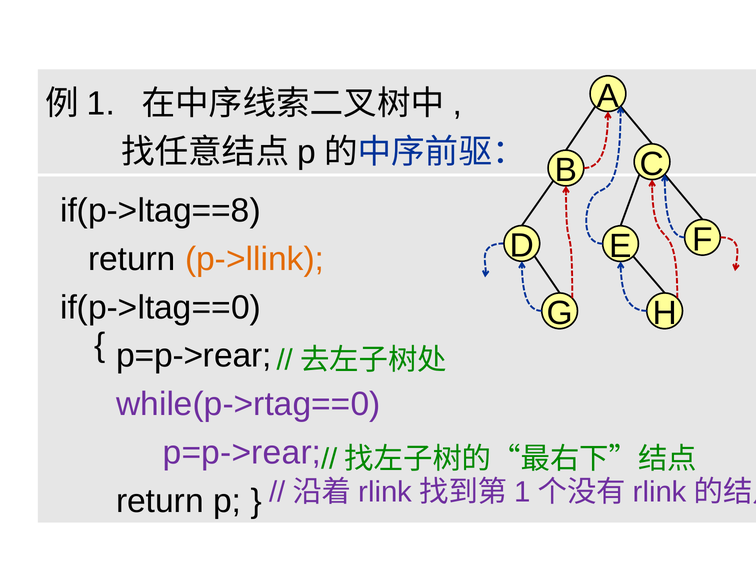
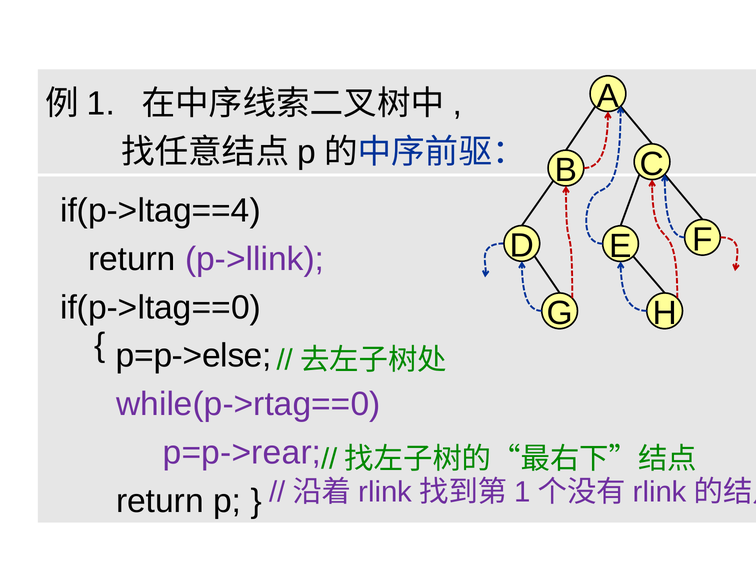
if(p->ltag==8: if(p->ltag==8 -> if(p->ltag==4
p->llink colour: orange -> purple
p=p->rear at (194, 356): p=p->rear -> p=p->else
